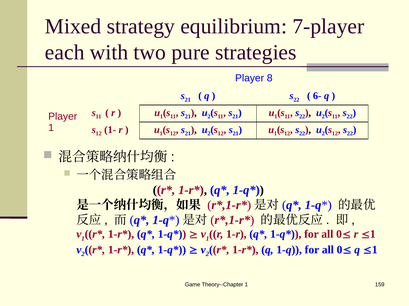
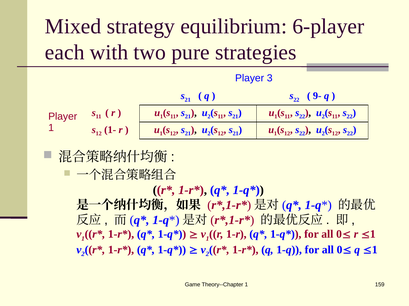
7-player: 7-player -> 6-player
8: 8 -> 3
6-: 6- -> 9-
